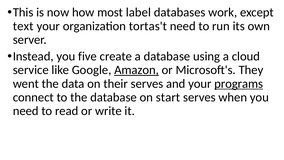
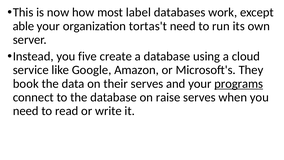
text: text -> able
Amazon underline: present -> none
went: went -> book
start: start -> raise
